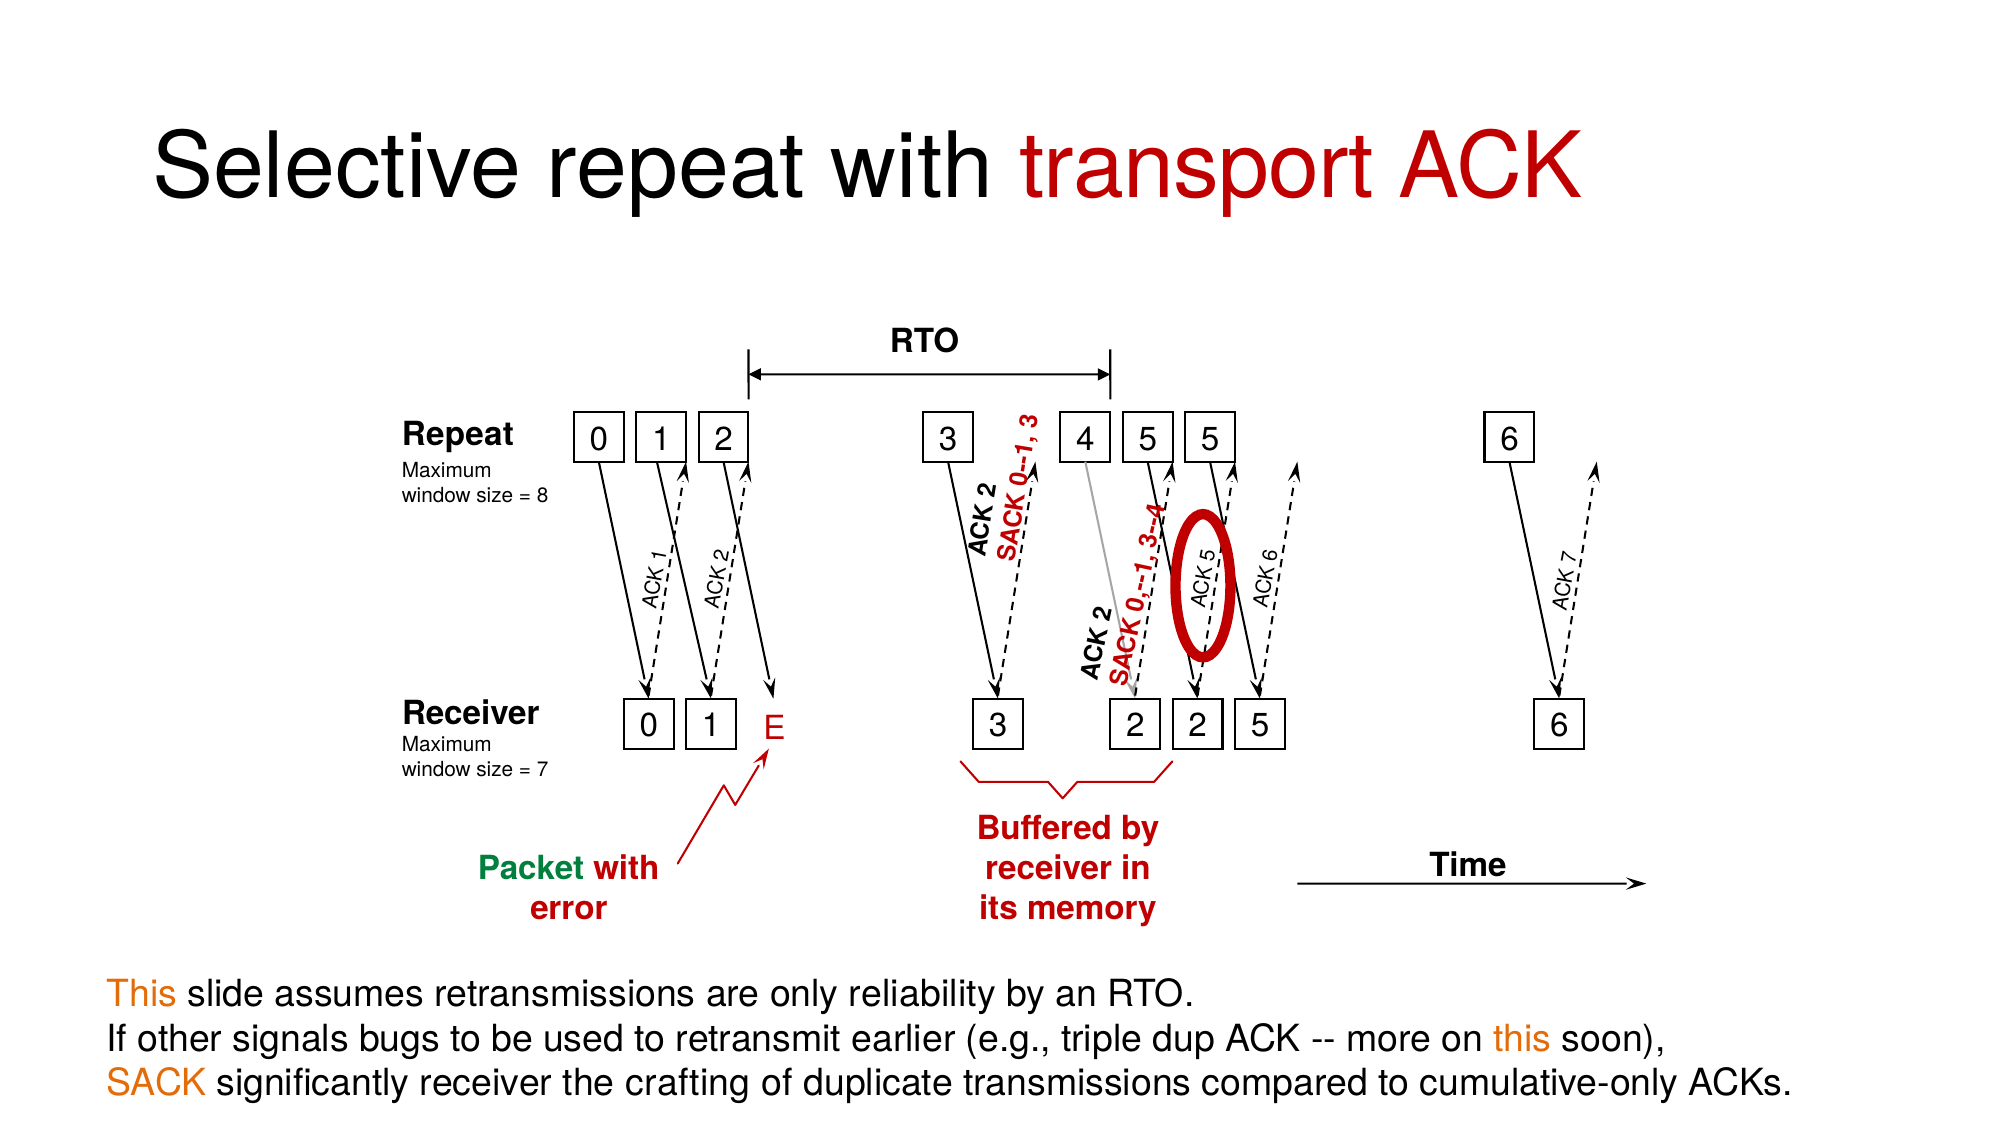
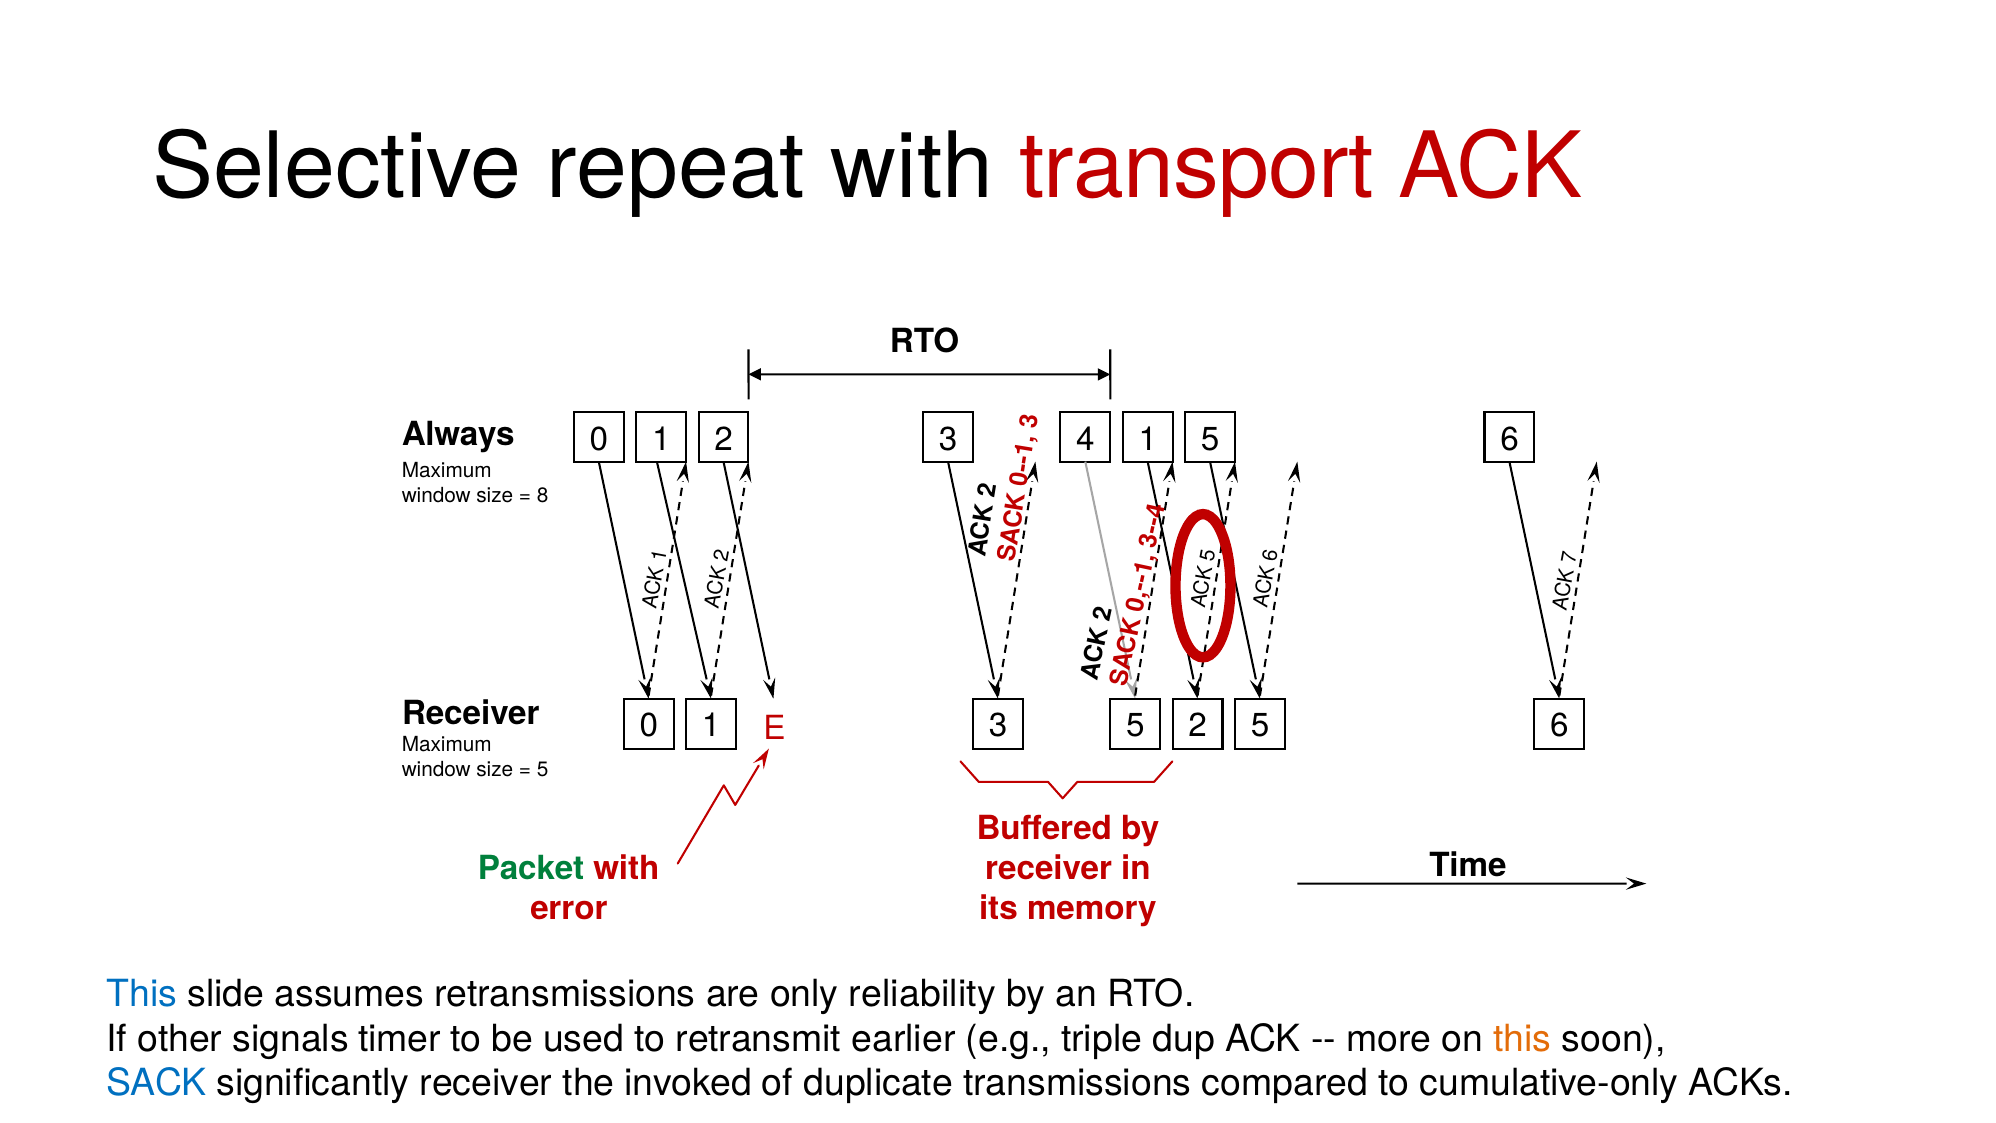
Repeat at (458, 434): Repeat -> Always
4 5: 5 -> 1
3 2: 2 -> 5
7 at (543, 770): 7 -> 5
This at (142, 994) colour: orange -> blue
bugs: bugs -> timer
SACK colour: orange -> blue
crafting: crafting -> invoked
